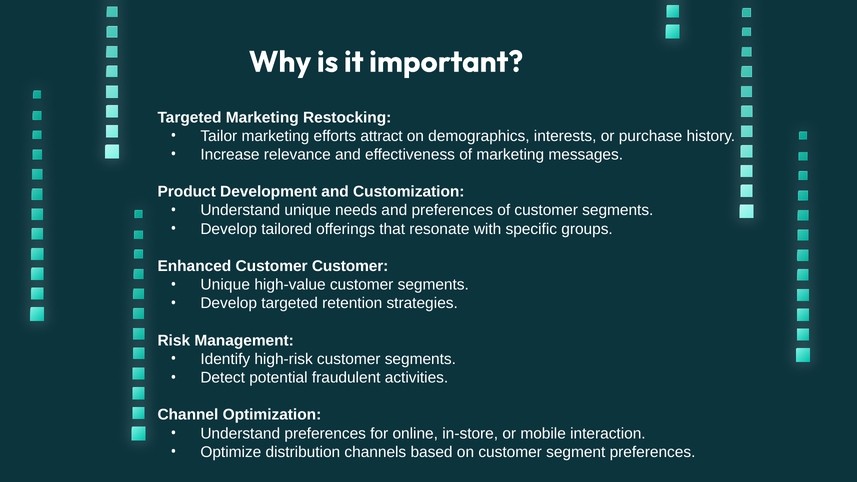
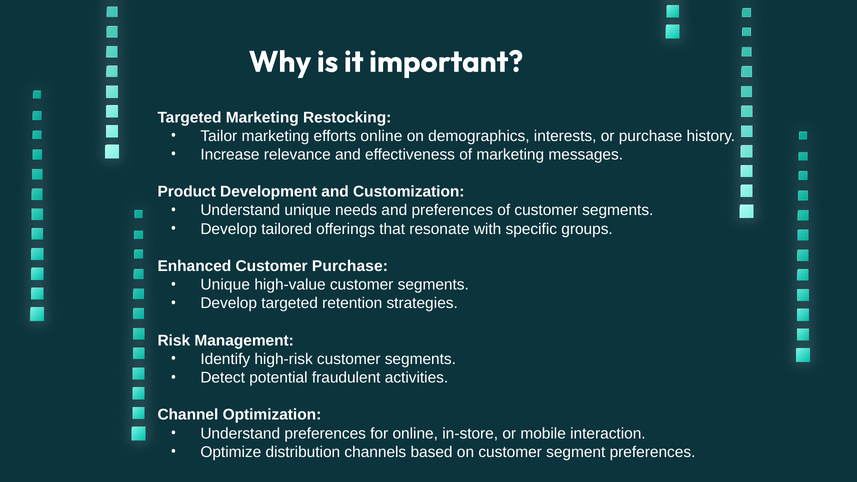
efforts attract: attract -> online
Customer Customer: Customer -> Purchase
